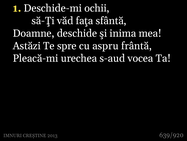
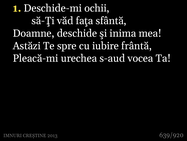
aspru: aspru -> iubire
